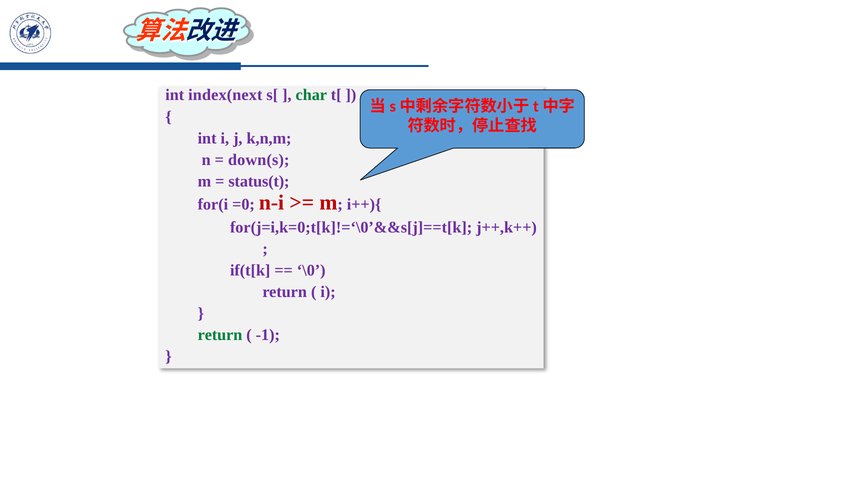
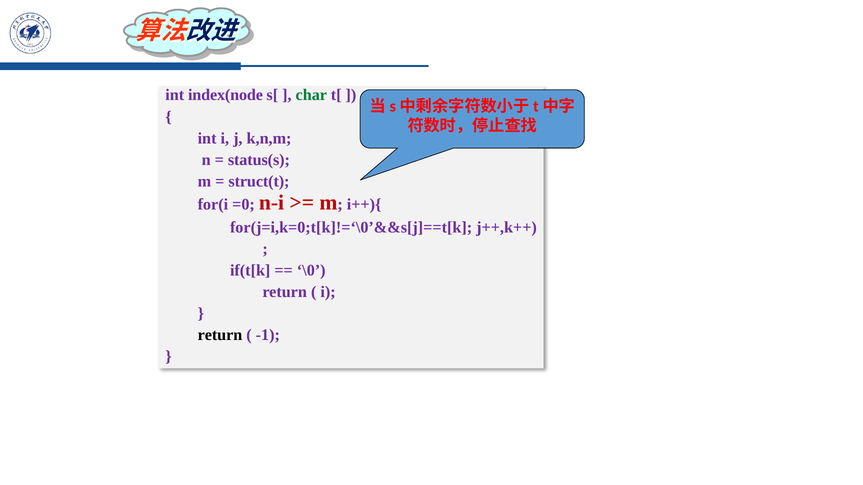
index(next: index(next -> index(node
down(s: down(s -> status(s
status(t: status(t -> struct(t
return at (220, 335) colour: green -> black
